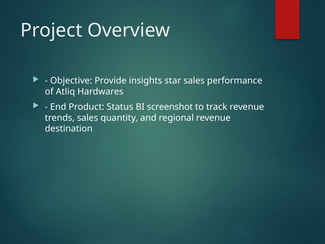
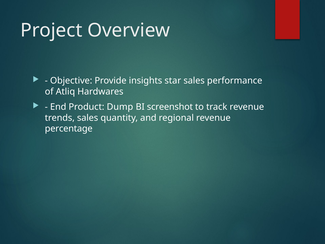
Status: Status -> Dump
destination: destination -> percentage
